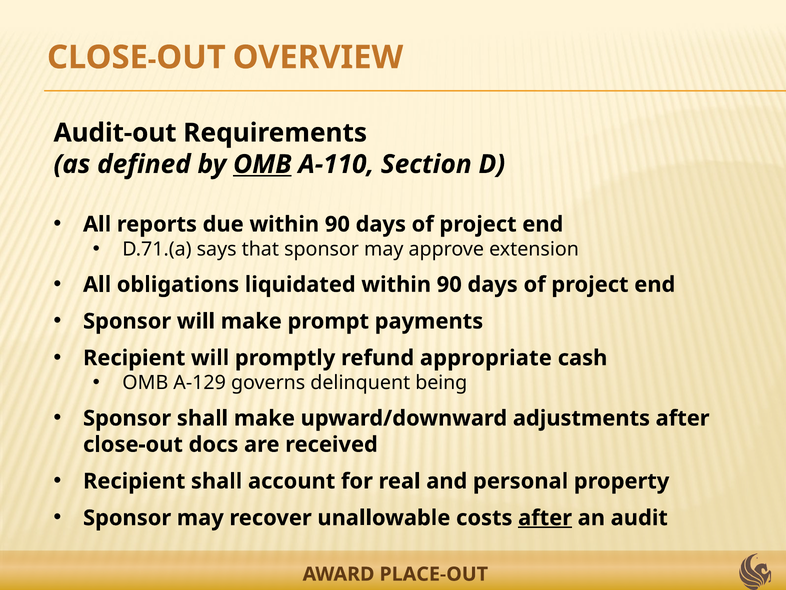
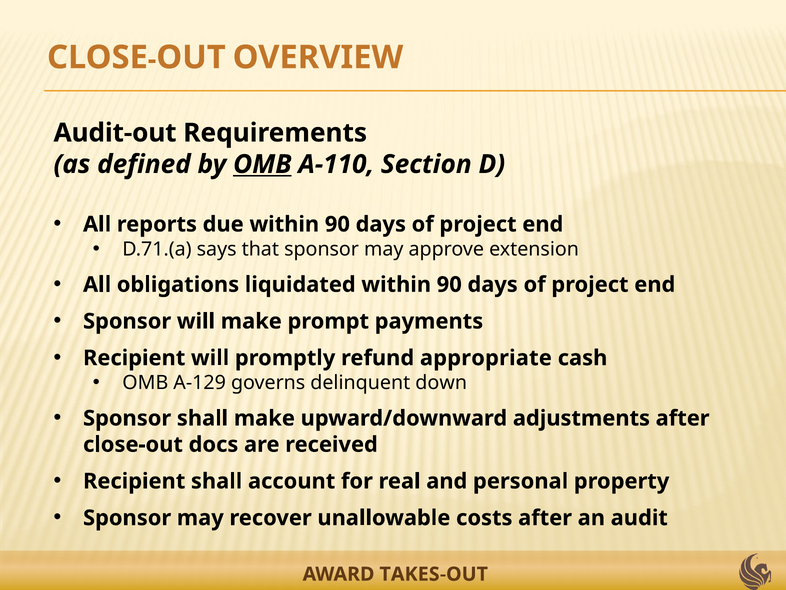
being: being -> down
after at (545, 518) underline: present -> none
PLACE-OUT: PLACE-OUT -> TAKES-OUT
